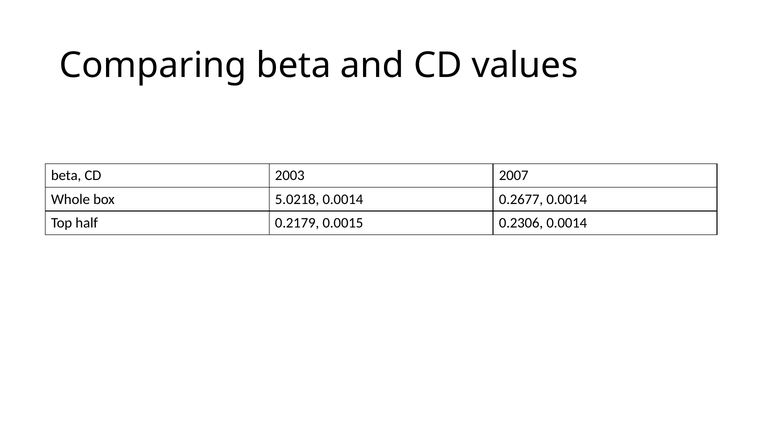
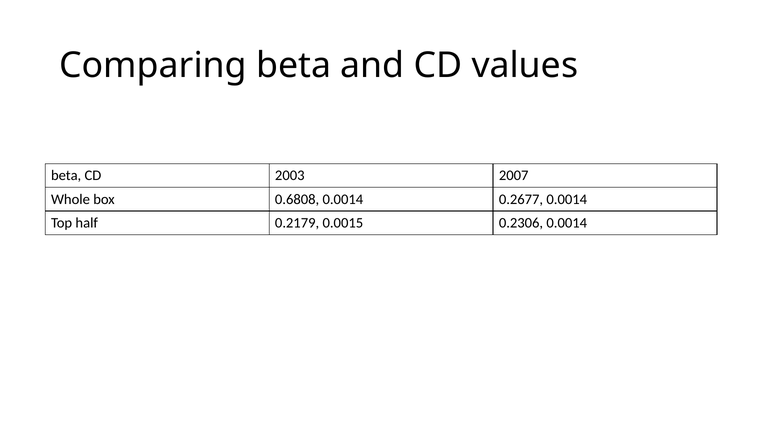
5.0218: 5.0218 -> 0.6808
